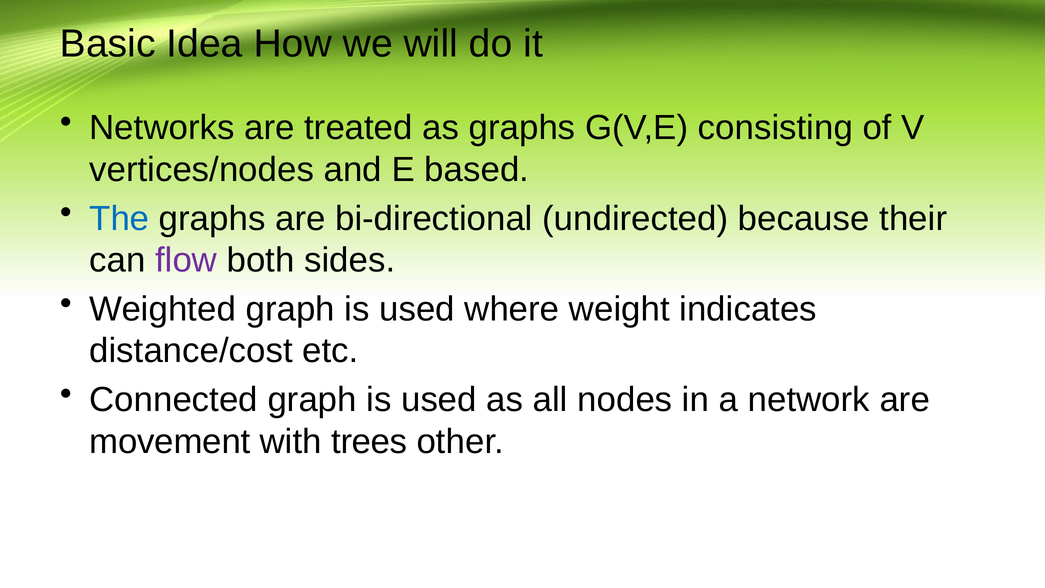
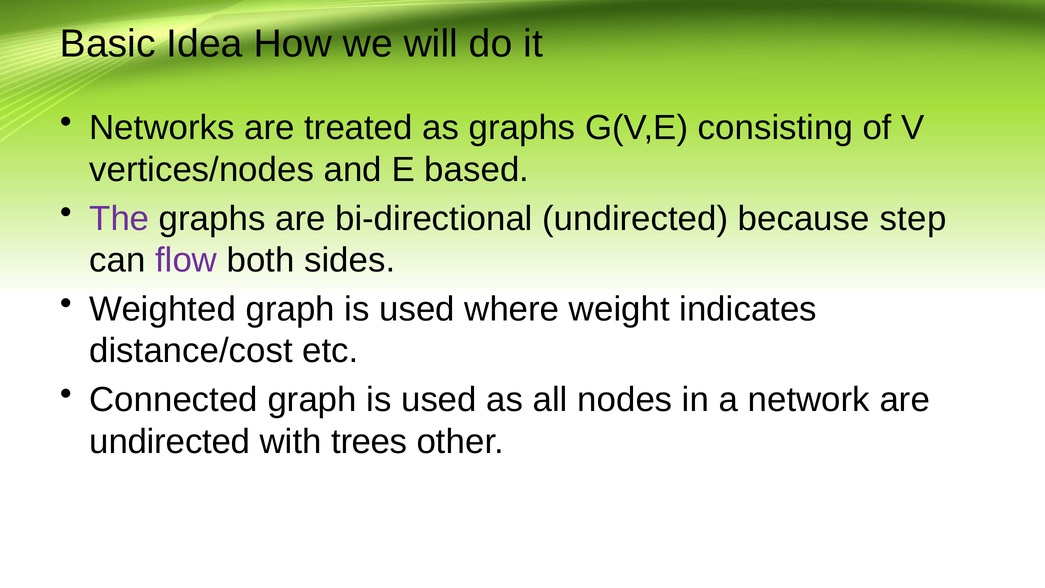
The colour: blue -> purple
their: their -> step
movement at (170, 441): movement -> undirected
